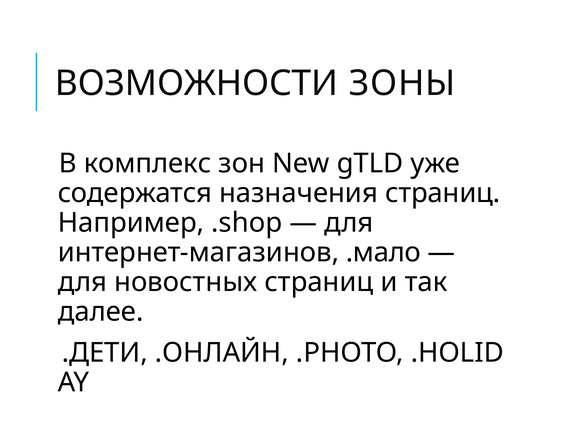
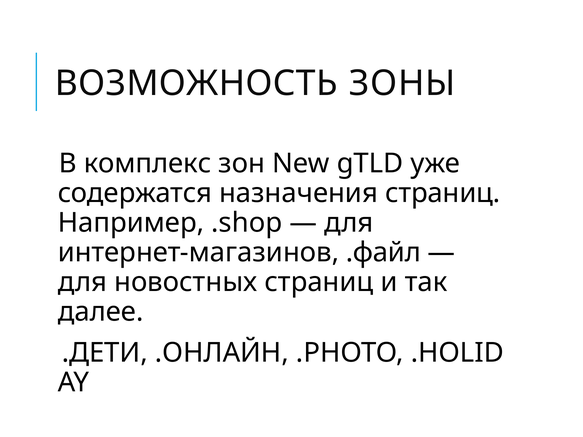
ВОЗМОЖНОСТИ: ВОЗМОЖНОСТИ -> ВОЗМОЖНОСТЬ
.мало: .мало -> .файл
